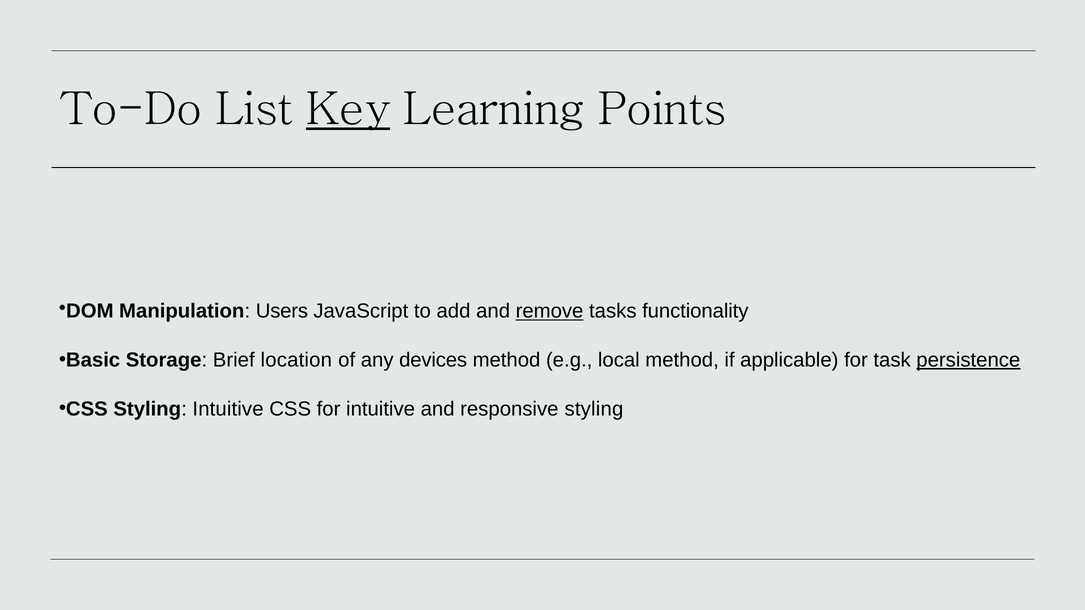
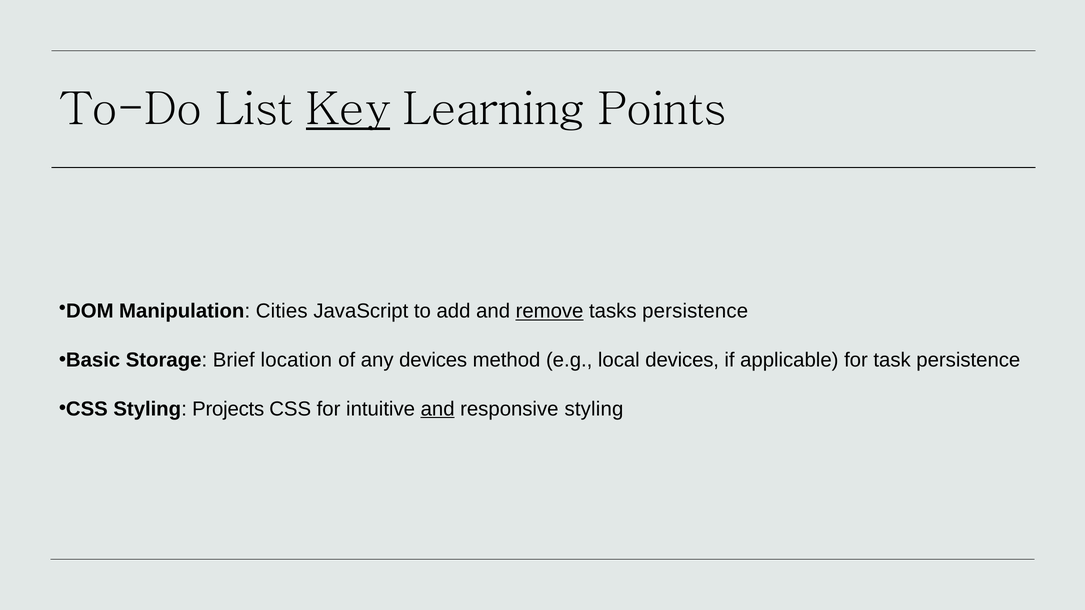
Users: Users -> Cities
tasks functionality: functionality -> persistence
local method: method -> devices
persistence at (968, 360) underline: present -> none
Styling Intuitive: Intuitive -> Projects
and at (438, 409) underline: none -> present
